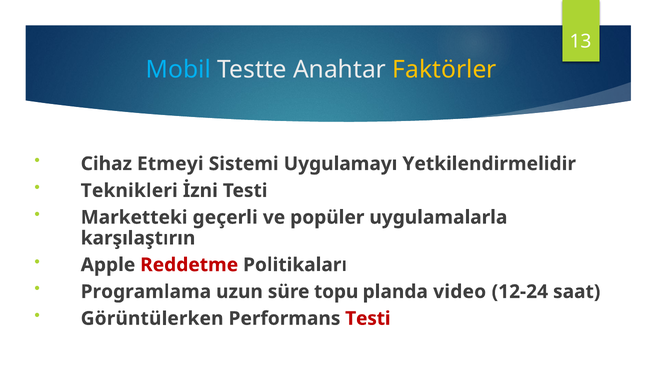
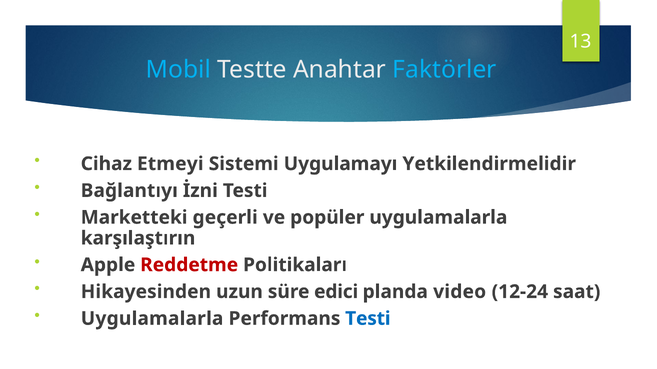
Faktörler colour: yellow -> light blue
Teknikleri: Teknikleri -> Bağlantıyı
Programlama: Programlama -> Hikayesinden
topu: topu -> edici
Görüntülerken at (152, 319): Görüntülerken -> Uygulamalarla
Testi at (368, 319) colour: red -> blue
